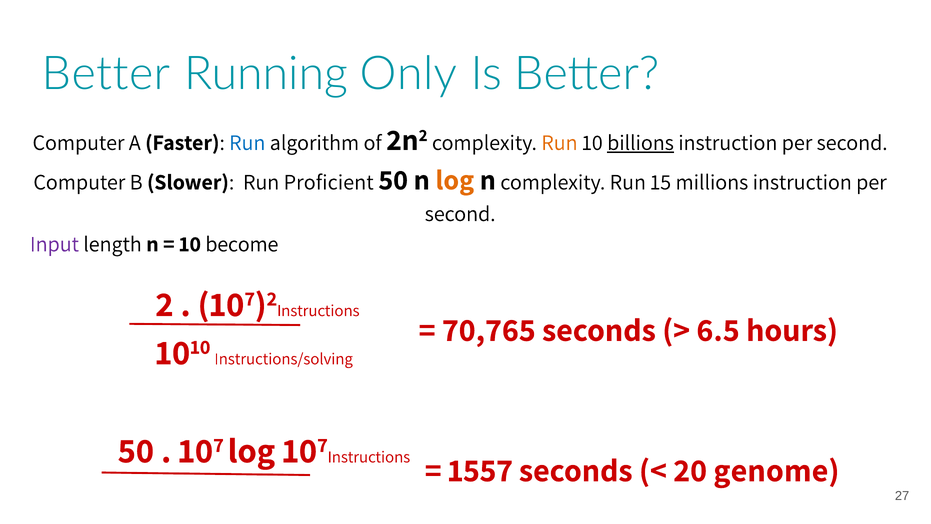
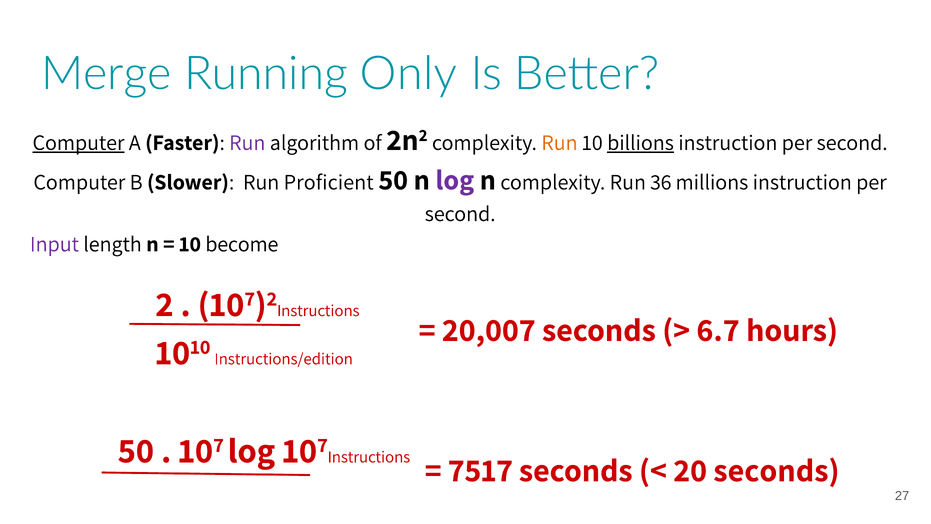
Better at (106, 74): Better -> Merge
Computer at (78, 143) underline: none -> present
Run at (247, 143) colour: blue -> purple
log at (455, 180) colour: orange -> purple
15: 15 -> 36
70,765: 70,765 -> 20,007
6.5: 6.5 -> 6.7
Instructions/solving: Instructions/solving -> Instructions/edition
1557: 1557 -> 7517
20 genome: genome -> seconds
